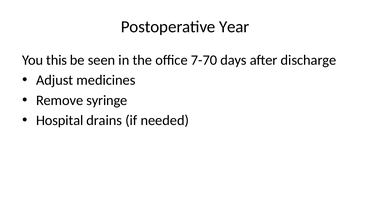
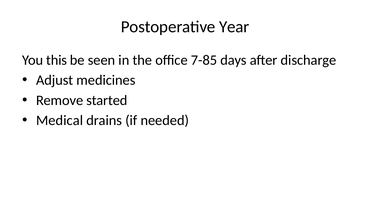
7-70: 7-70 -> 7-85
syringe: syringe -> started
Hospital: Hospital -> Medical
